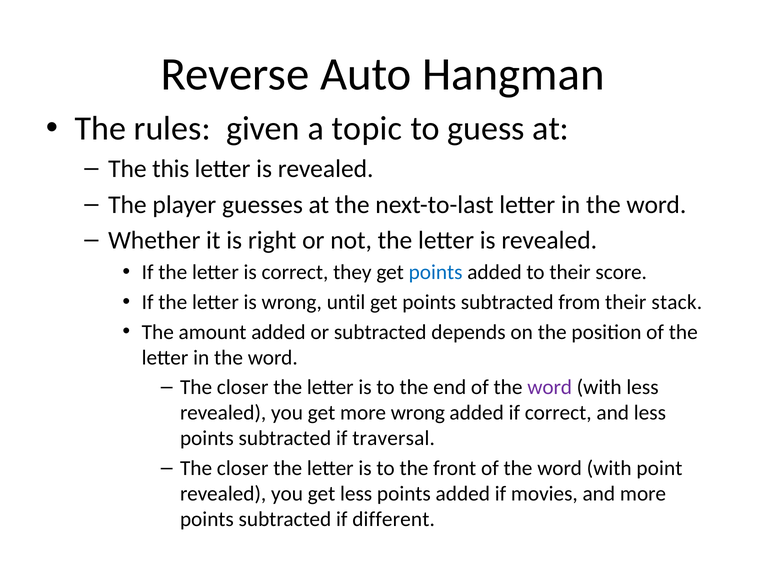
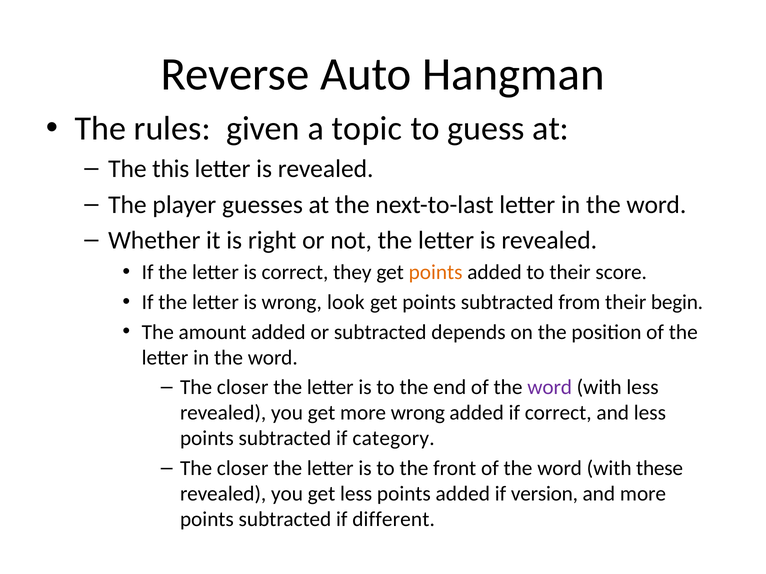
points at (436, 273) colour: blue -> orange
until: until -> look
stack: stack -> begin
traversal: traversal -> category
point: point -> these
movies: movies -> version
